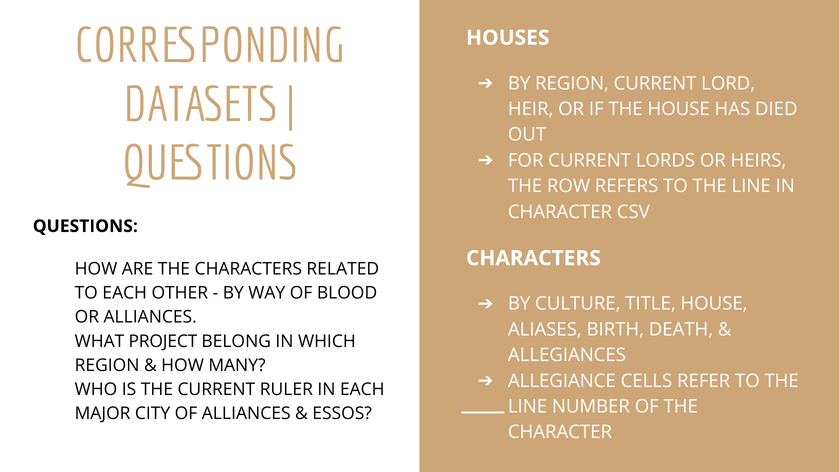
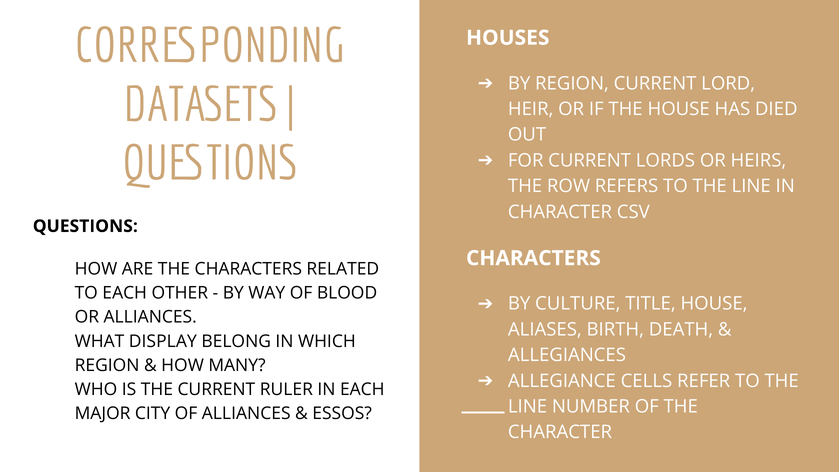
PROJECT: PROJECT -> DISPLAY
